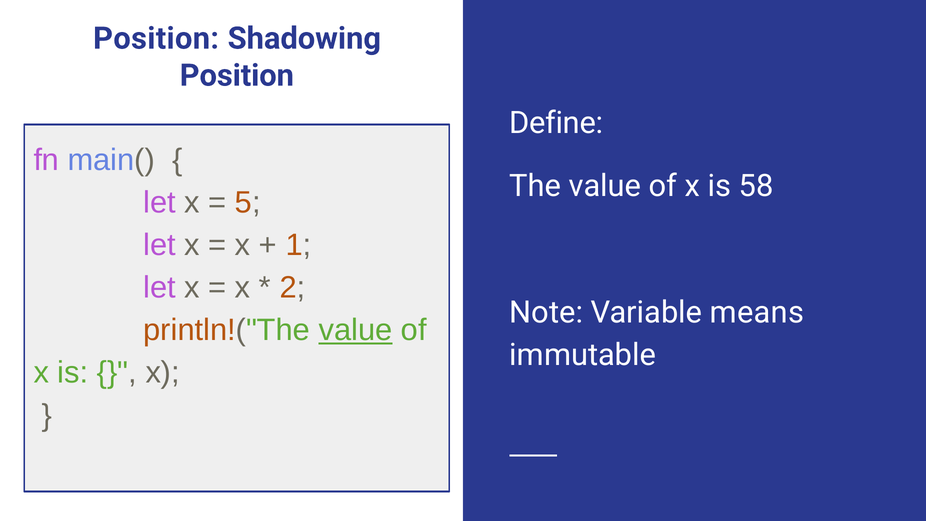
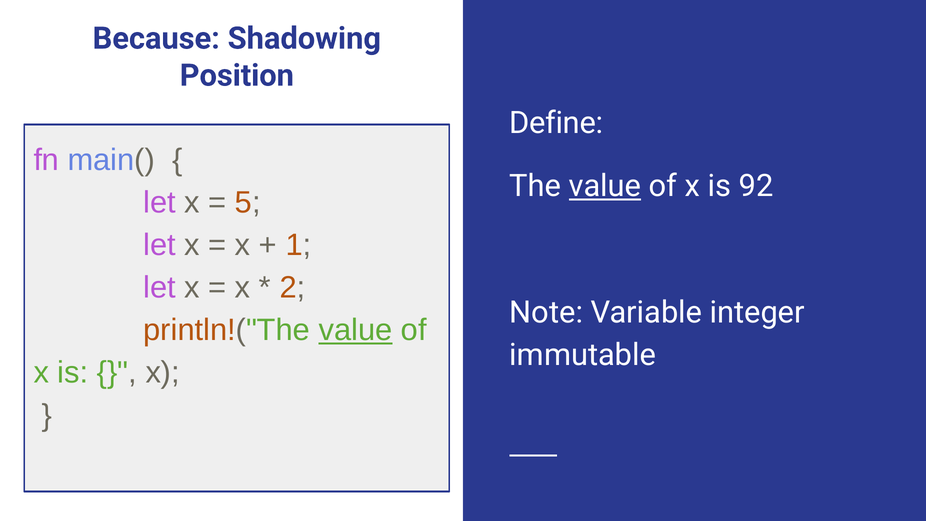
Position at (156, 38): Position -> Because
value at (605, 186) underline: none -> present
58: 58 -> 92
means: means -> integer
